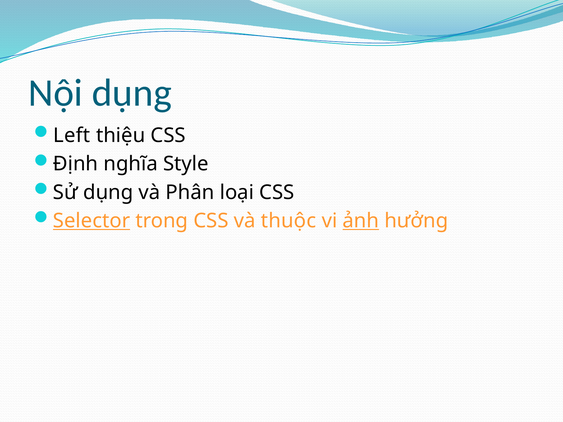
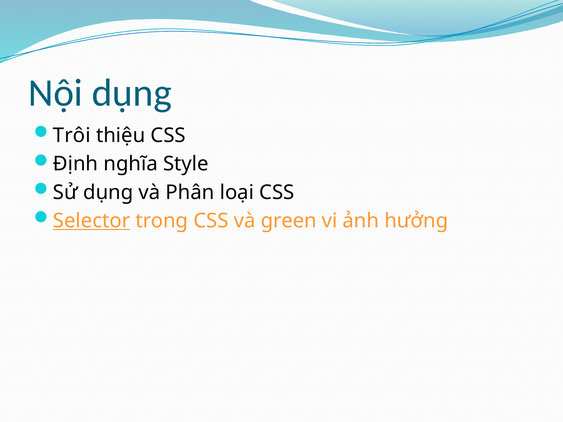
Left: Left -> Trôi
thuộc: thuộc -> green
ảnh underline: present -> none
